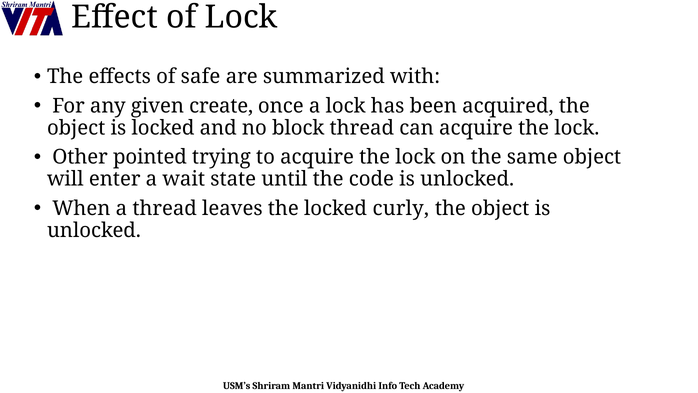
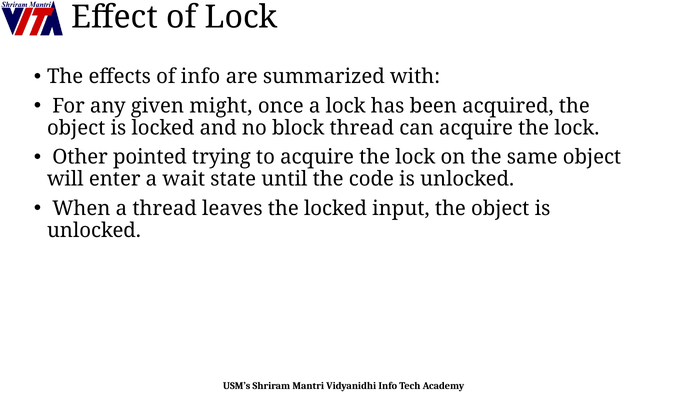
of safe: safe -> info
create: create -> might
curly: curly -> input
